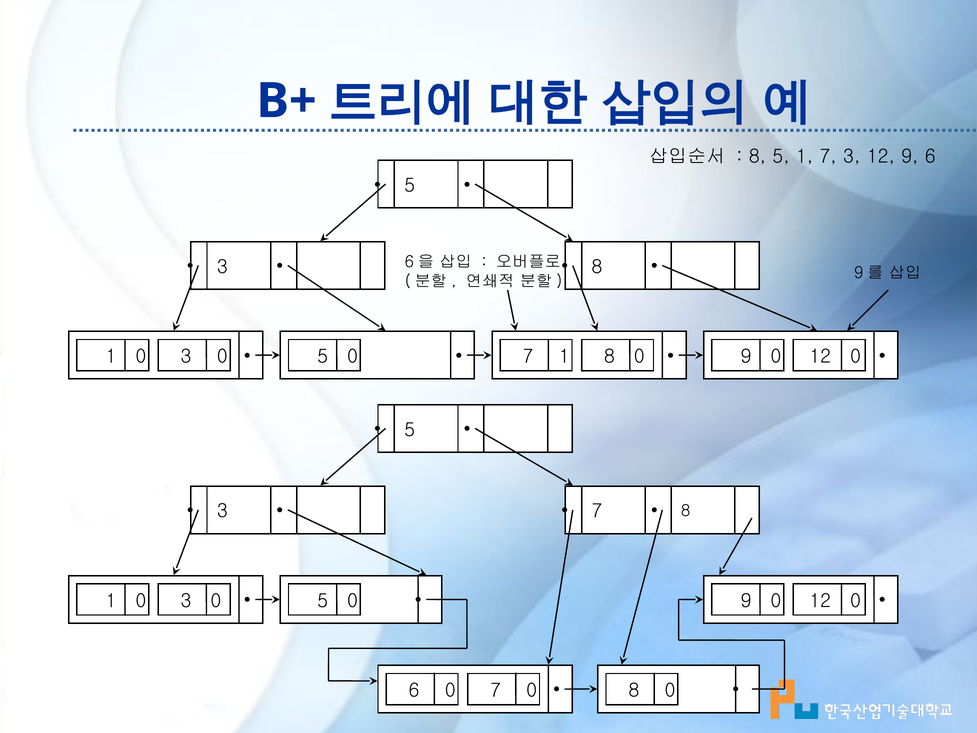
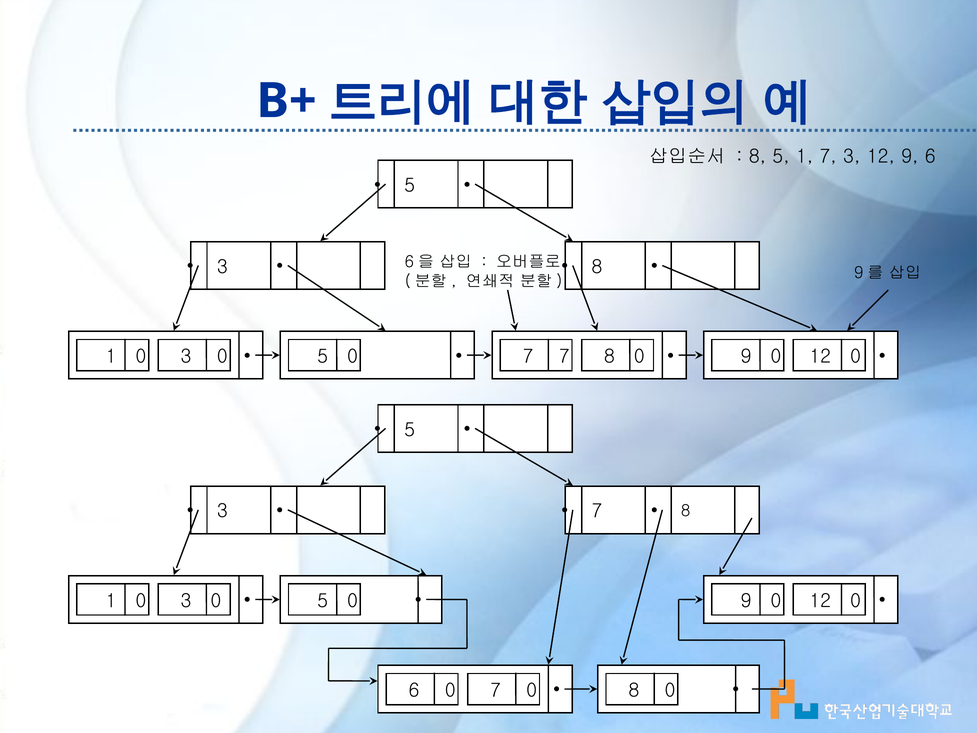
7 1: 1 -> 7
